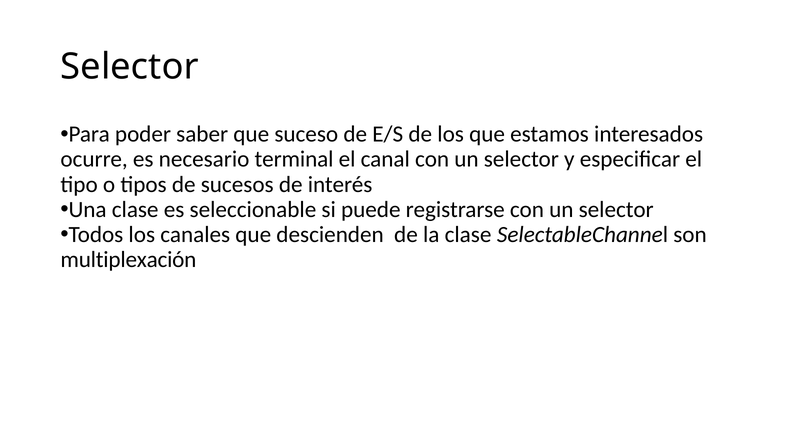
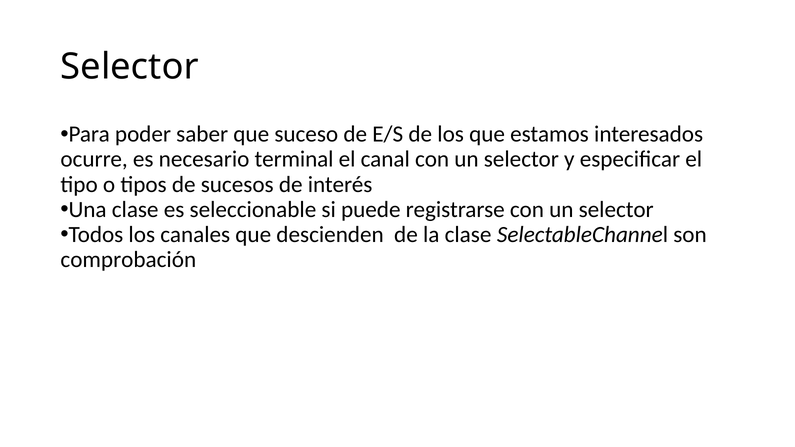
multiplexación: multiplexación -> comprobación
